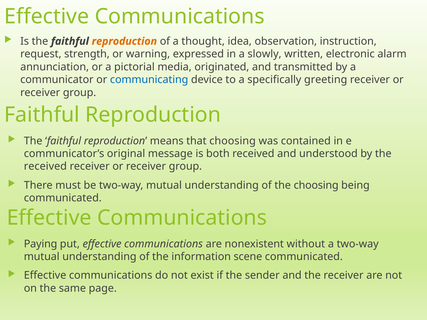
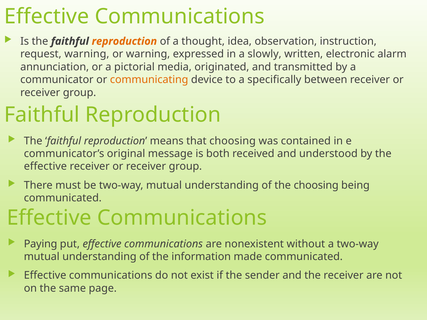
request strength: strength -> warning
communicating colour: blue -> orange
greeting: greeting -> between
received at (45, 167): received -> effective
scene: scene -> made
